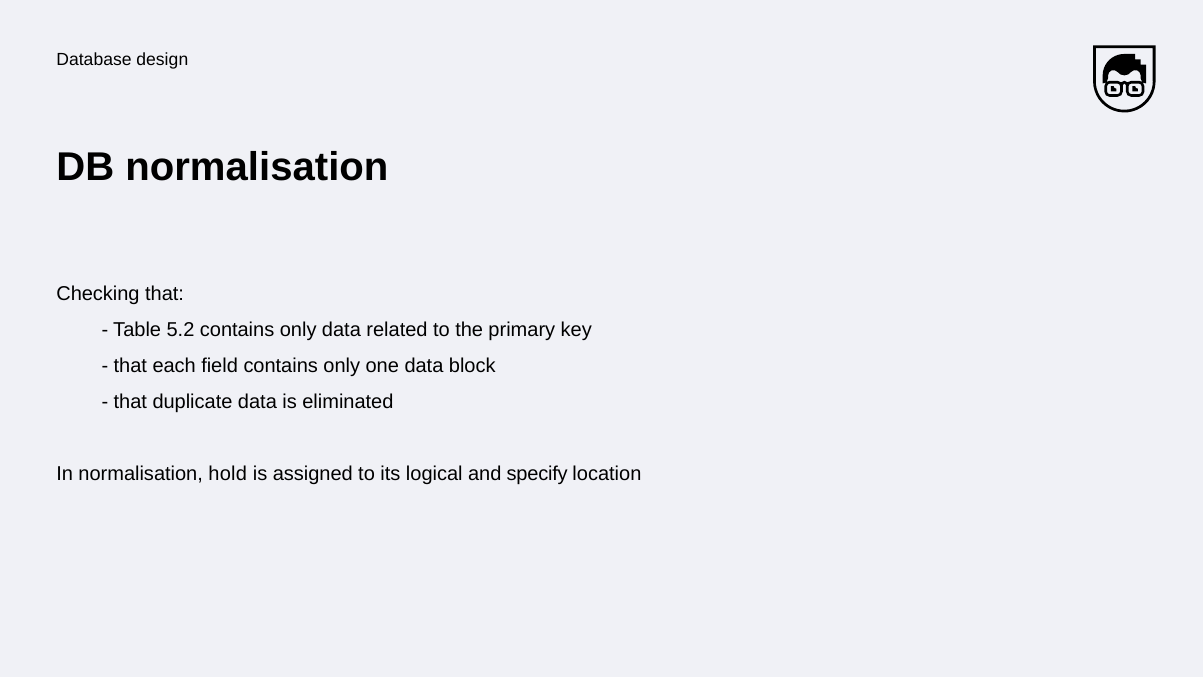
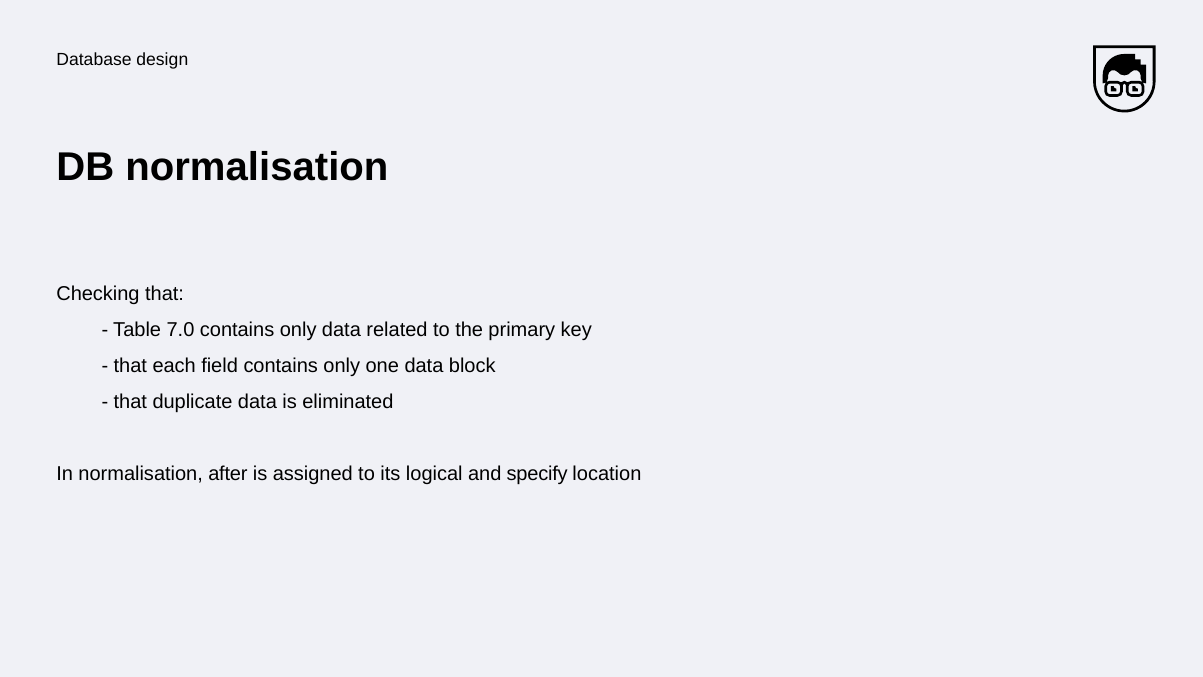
5.2: 5.2 -> 7.0
hold: hold -> after
